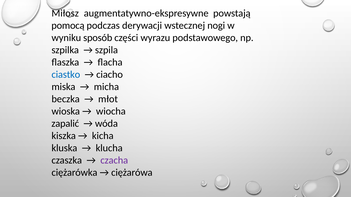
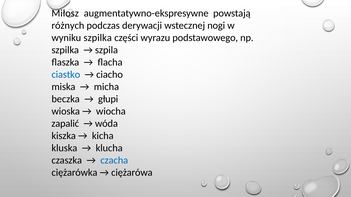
pomocą: pomocą -> różnych
wyniku sposób: sposób -> szpilka
młot: młot -> głupi
czacha colour: purple -> blue
